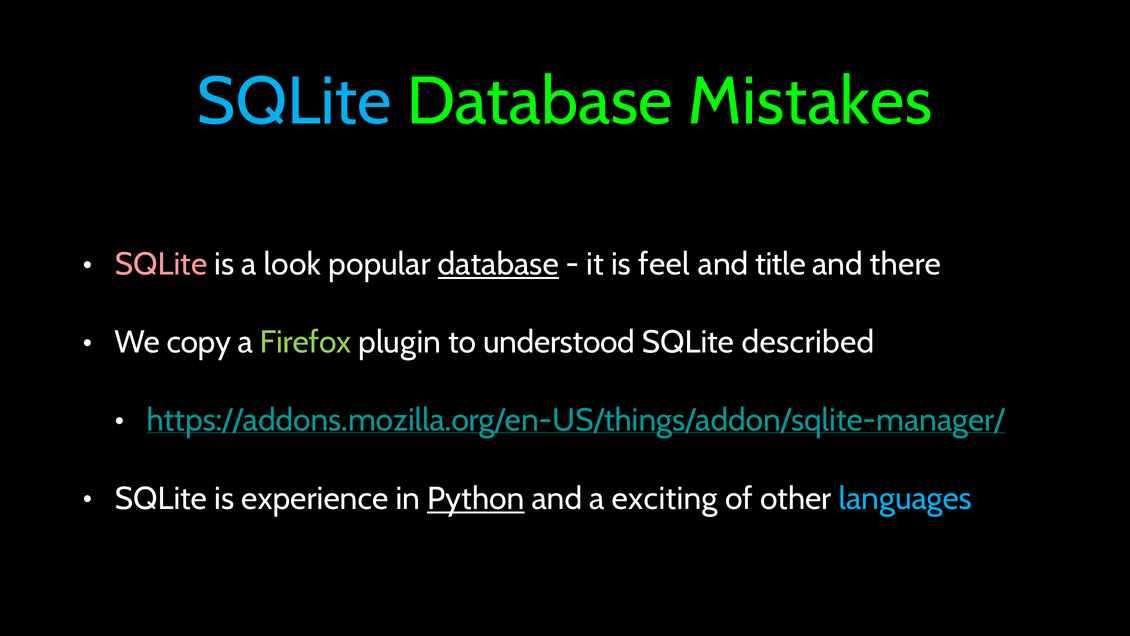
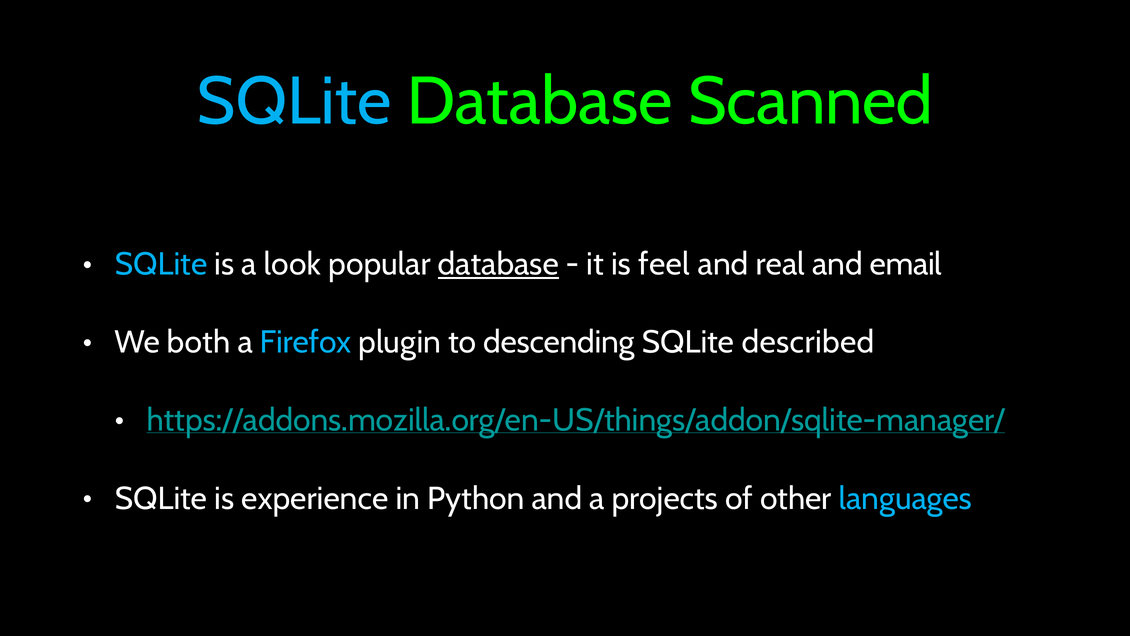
Mistakes: Mistakes -> Scanned
SQLite at (161, 264) colour: pink -> light blue
title: title -> real
there: there -> email
copy: copy -> both
Firefox colour: light green -> light blue
understood: understood -> descending
Python underline: present -> none
exciting: exciting -> projects
